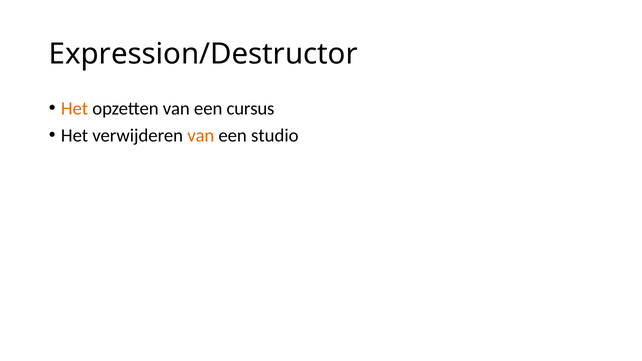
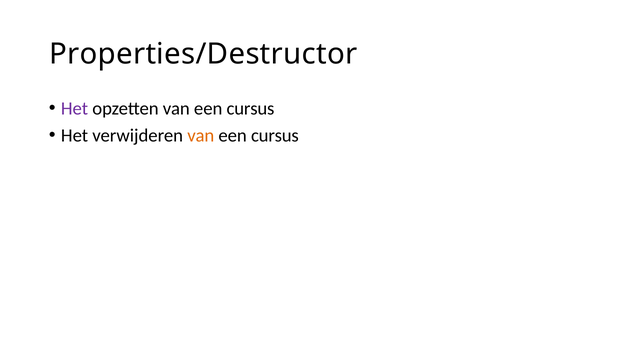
Expression/Destructor: Expression/Destructor -> Properties/Destructor
Het at (75, 109) colour: orange -> purple
studio at (275, 135): studio -> cursus
